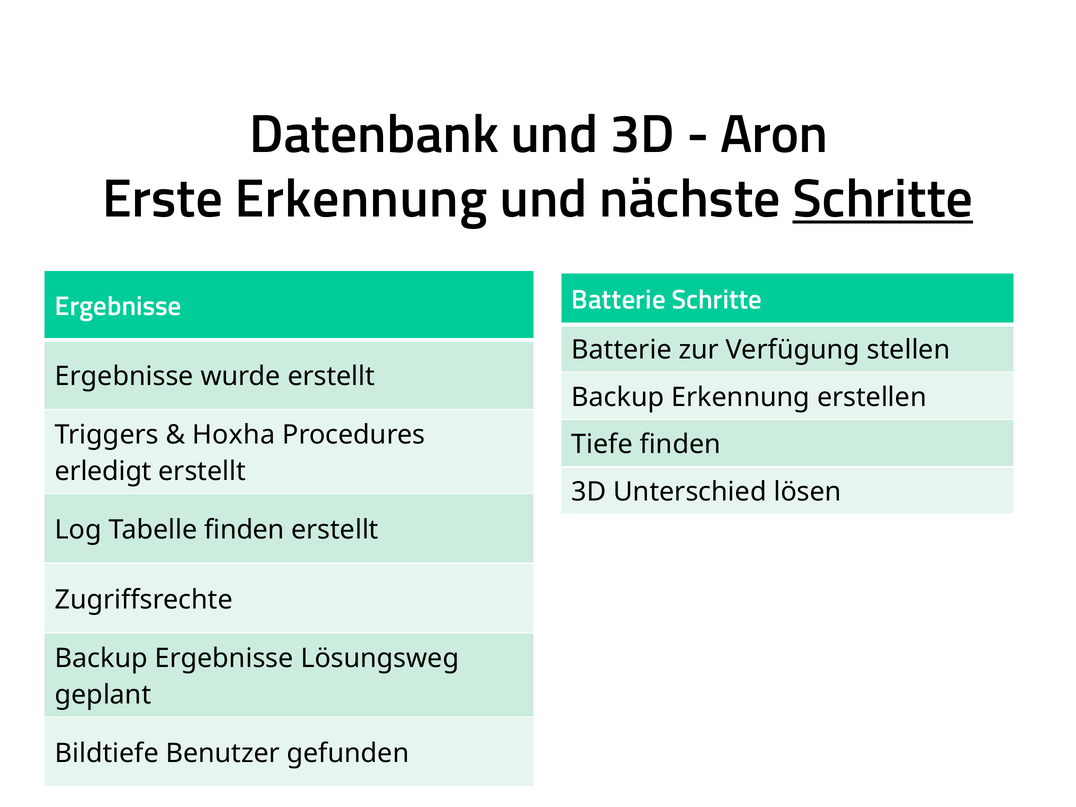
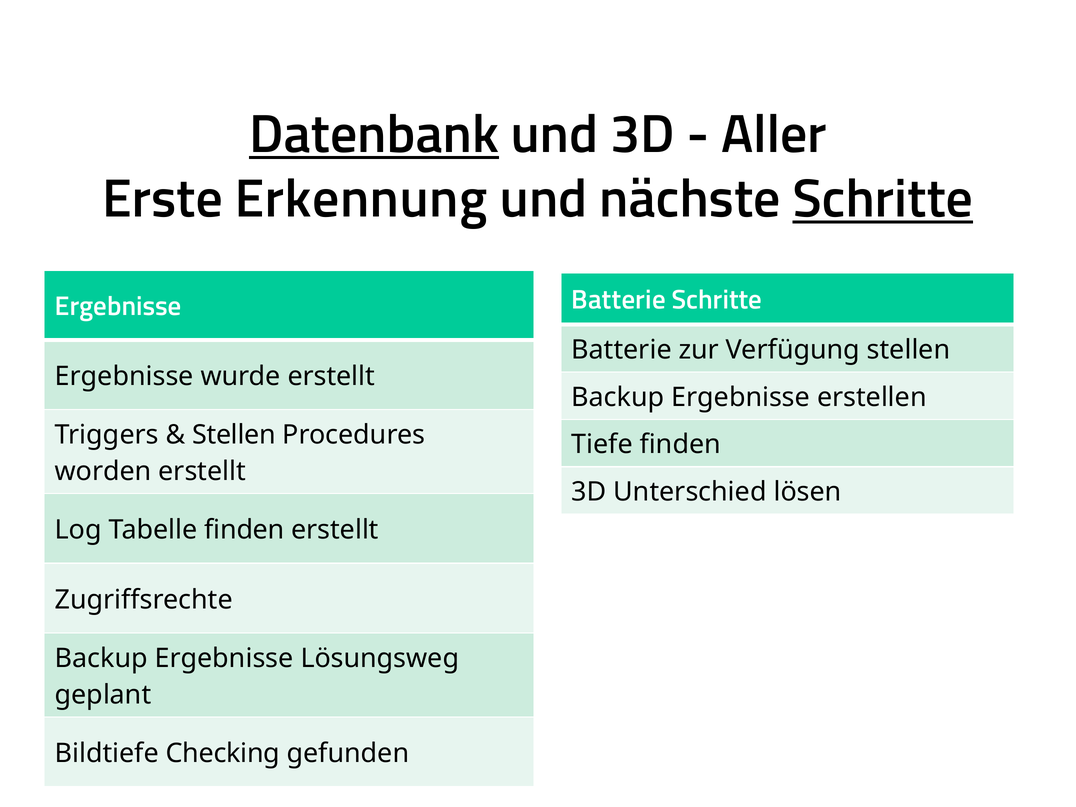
Datenbank underline: none -> present
Aron: Aron -> Aller
Erkennung at (741, 397): Erkennung -> Ergebnisse
Hoxha at (234, 435): Hoxha -> Stellen
erledigt: erledigt -> worden
Benutzer: Benutzer -> Checking
